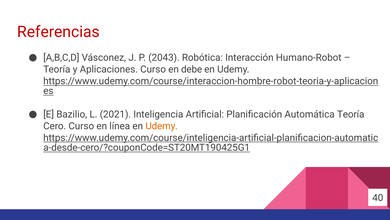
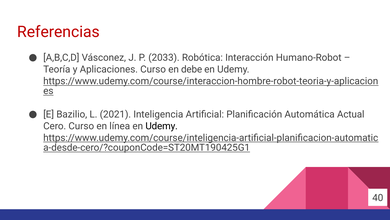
2043: 2043 -> 2033
Automática Teoría: Teoría -> Actual
Udemy at (162, 126) colour: orange -> black
